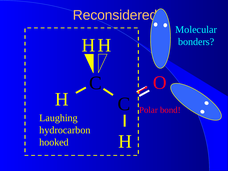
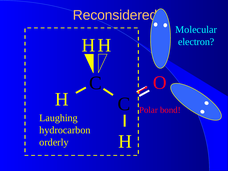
bonders: bonders -> electron
hooked: hooked -> orderly
